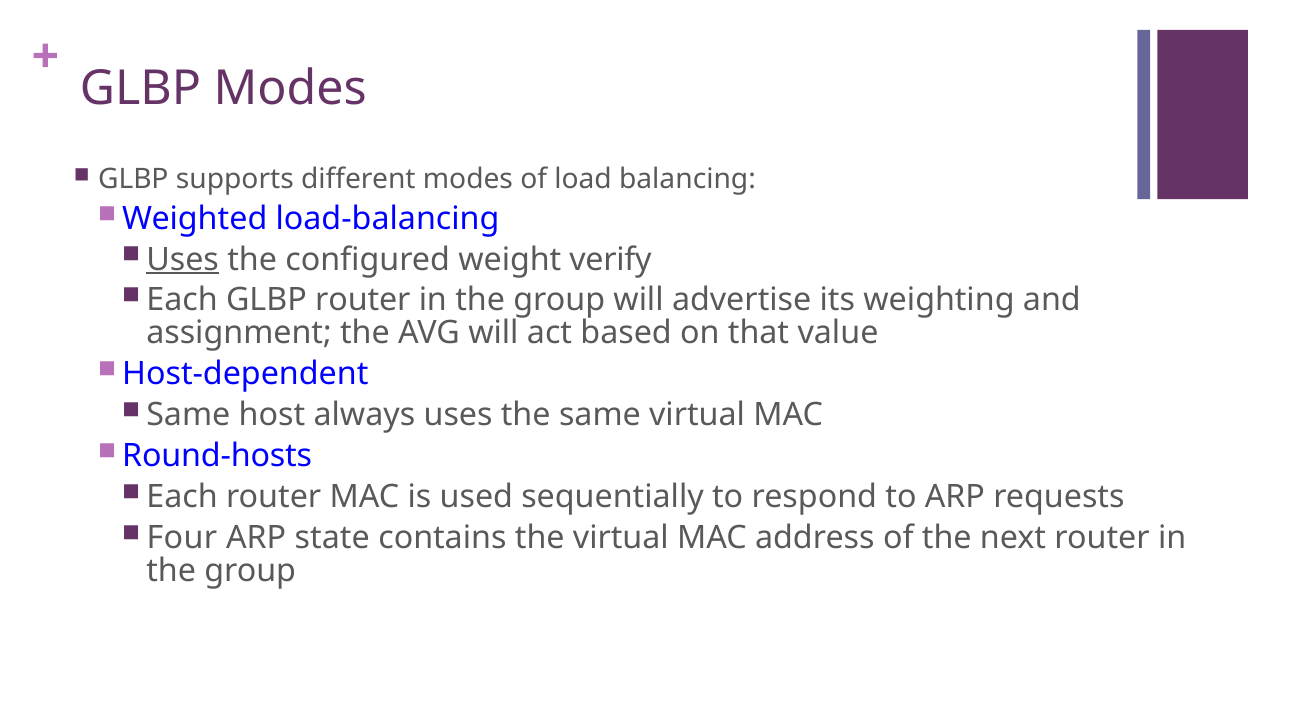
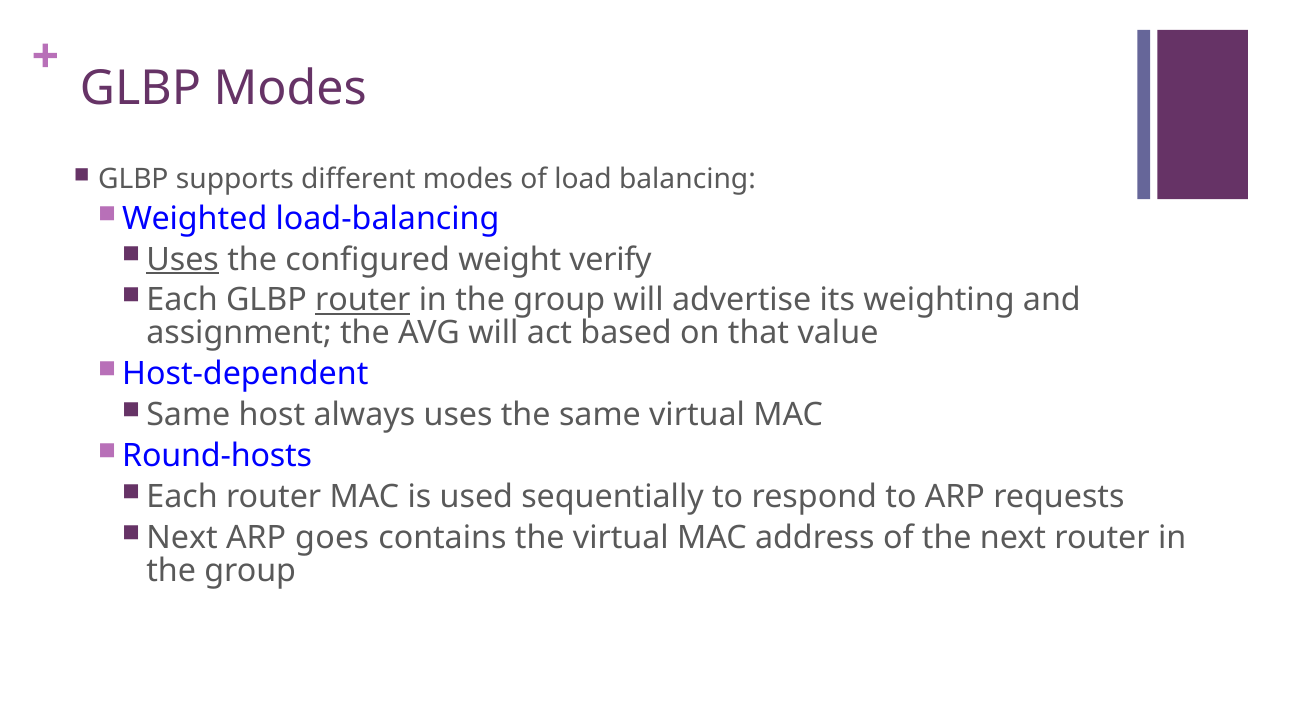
router at (363, 300) underline: none -> present
Four at (182, 538): Four -> Next
state: state -> goes
